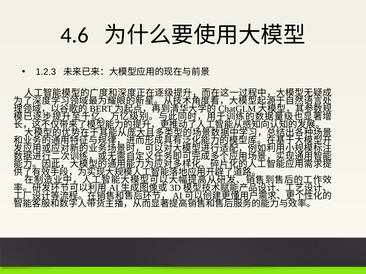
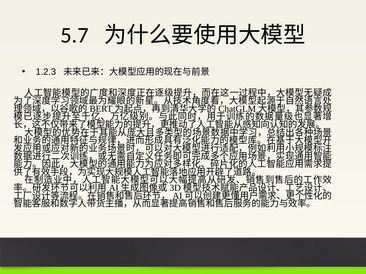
4.6: 4.6 -> 5.7
